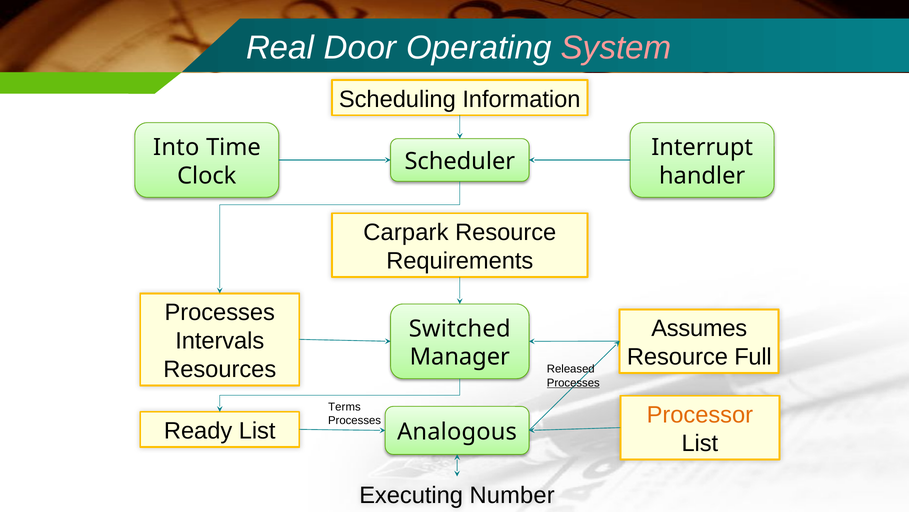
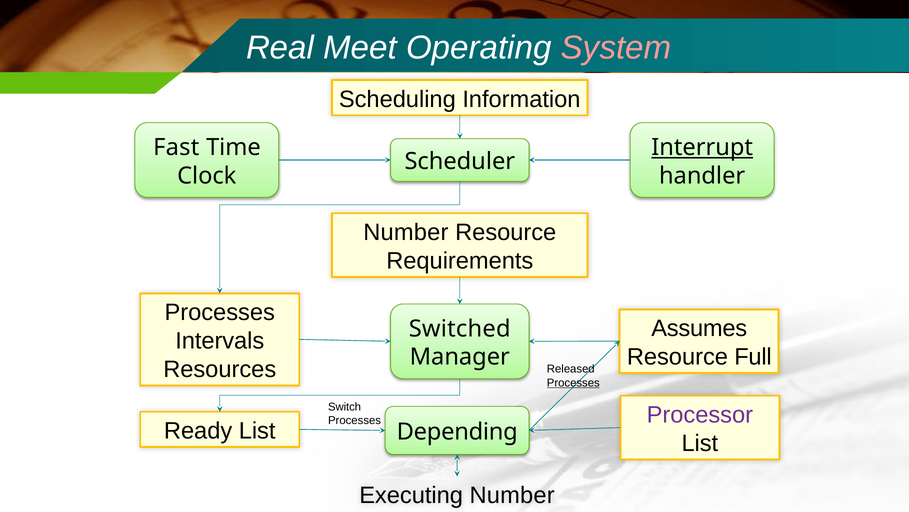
Door: Door -> Meet
Into: Into -> Fast
Interrupt underline: none -> present
Carpark at (406, 232): Carpark -> Number
Terms: Terms -> Switch
Processor colour: orange -> purple
Analogous: Analogous -> Depending
